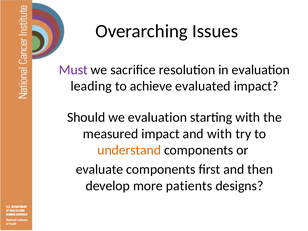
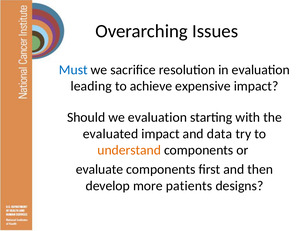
Must colour: purple -> blue
evaluated: evaluated -> expensive
measured: measured -> evaluated
and with: with -> data
